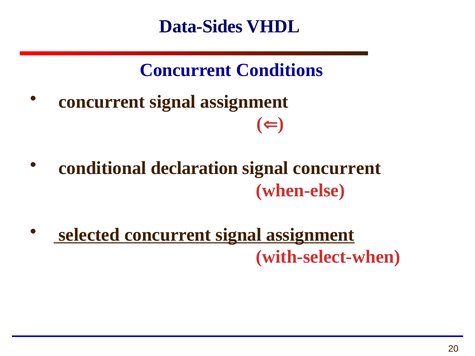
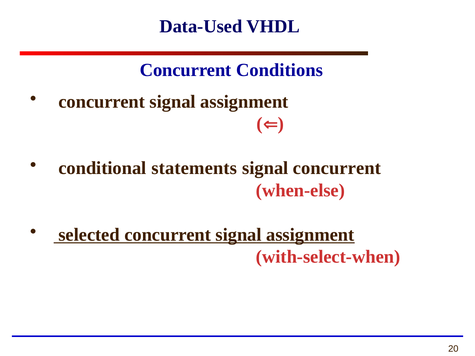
Data-Sides: Data-Sides -> Data-Used
declaration: declaration -> statements
